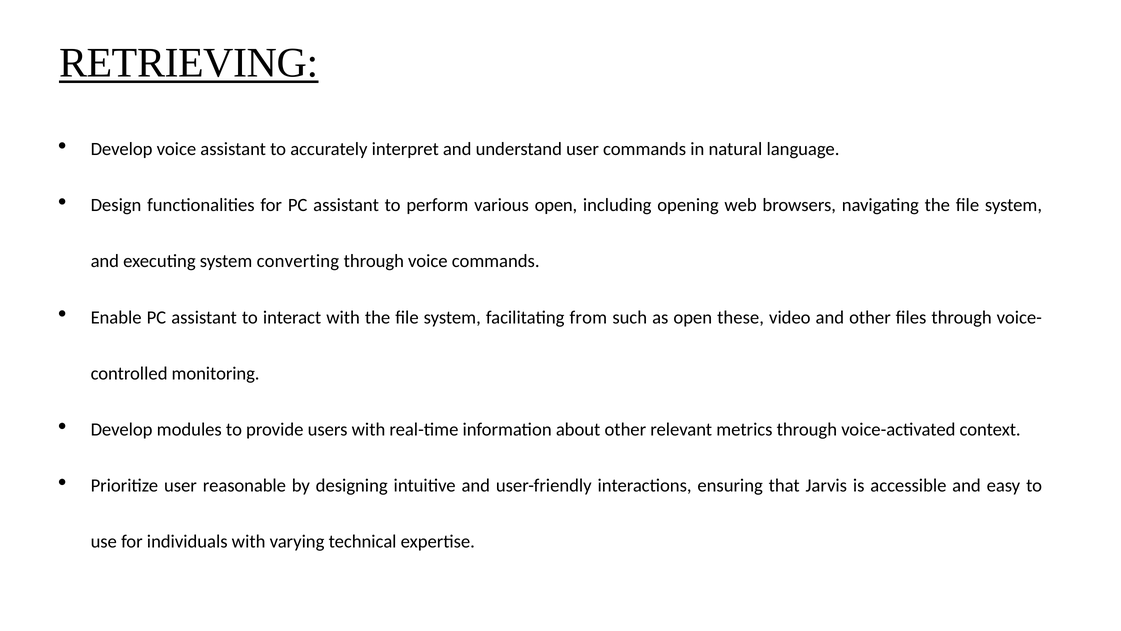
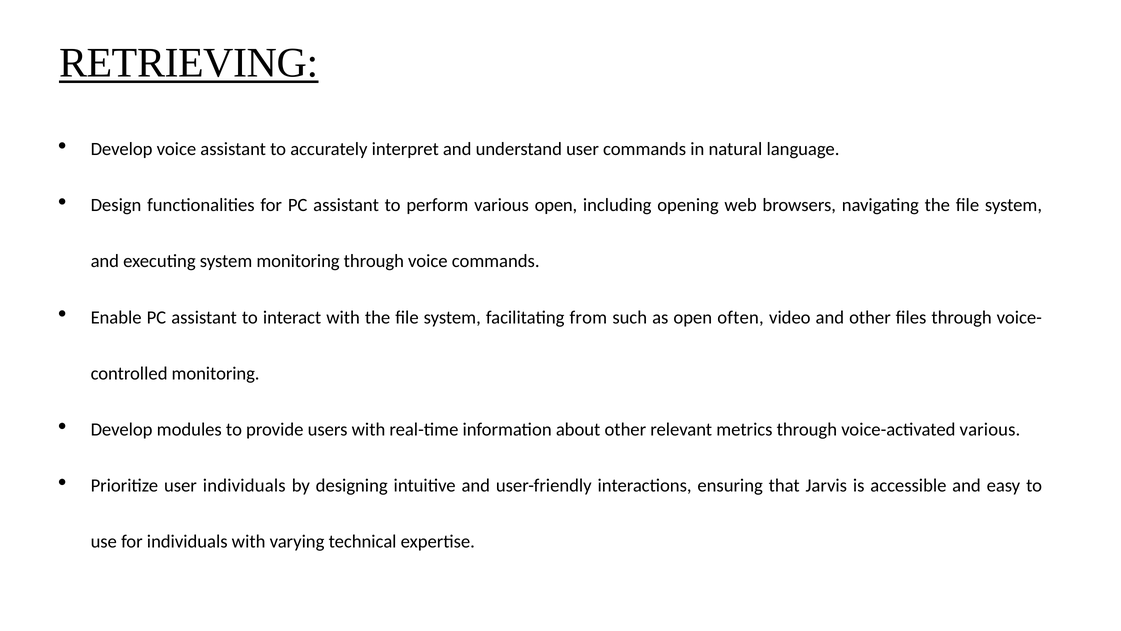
system converting: converting -> monitoring
these: these -> often
voice-activated context: context -> various
user reasonable: reasonable -> individuals
